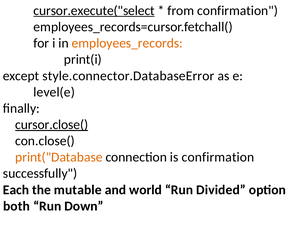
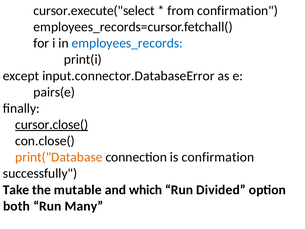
cursor.execute("select underline: present -> none
employees_records colour: orange -> blue
style.connector.DatabaseError: style.connector.DatabaseError -> input.connector.DatabaseError
level(e: level(e -> pairs(e
Each: Each -> Take
world: world -> which
Down: Down -> Many
